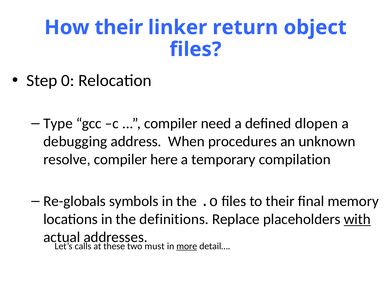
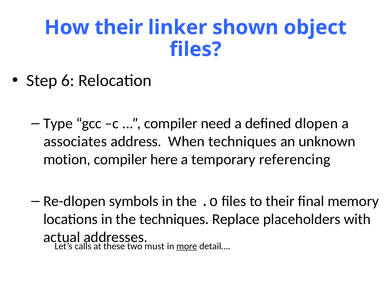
return: return -> shown
0: 0 -> 6
debugging: debugging -> associates
When procedures: procedures -> techniques
resolve: resolve -> motion
compilation: compilation -> referencing
Re-globals: Re-globals -> Re-dlopen
the definitions: definitions -> techniques
with underline: present -> none
